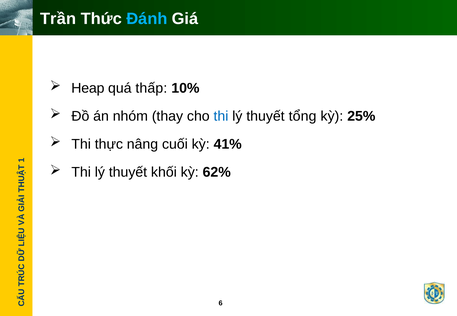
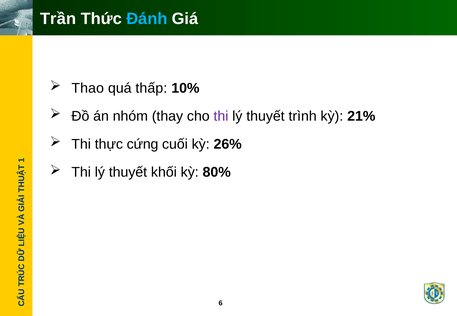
Heap: Heap -> Thao
thi at (221, 116) colour: blue -> purple
tổng: tổng -> trình
25%: 25% -> 21%
nâng: nâng -> cứng
41%: 41% -> 26%
62%: 62% -> 80%
